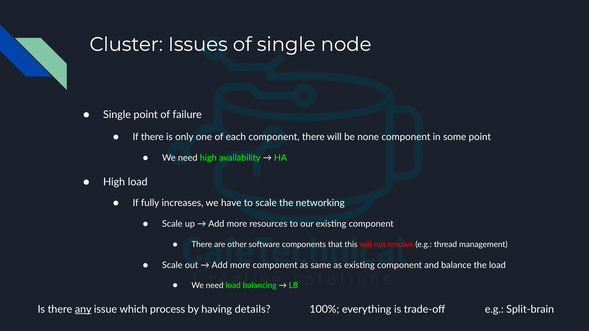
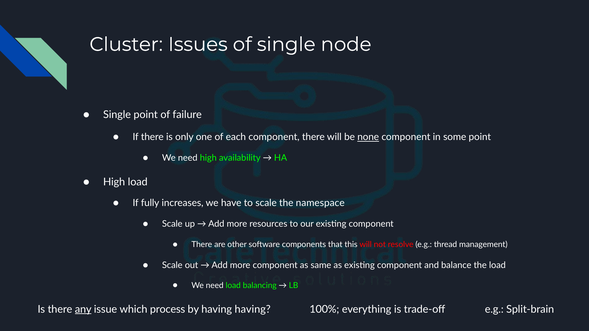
none underline: none -> present
networking: networking -> namespace
having details: details -> having
